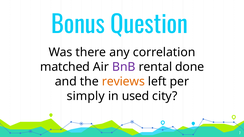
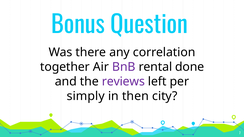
matched: matched -> together
reviews colour: orange -> purple
used: used -> then
